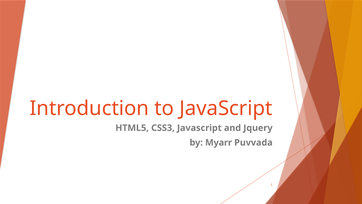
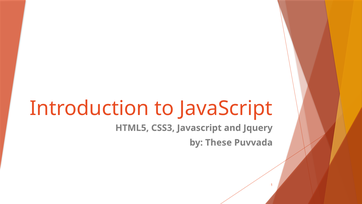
Myarr: Myarr -> These
